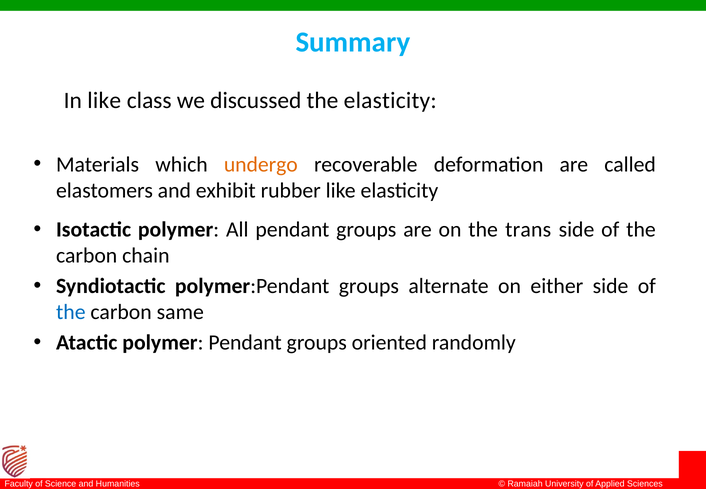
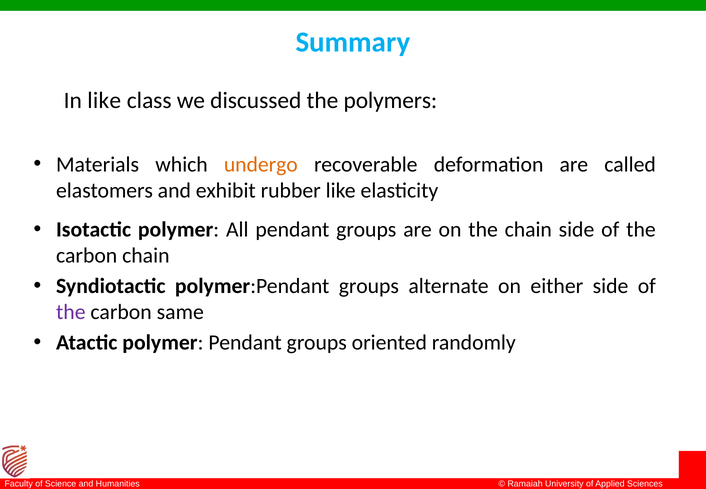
the elasticity: elasticity -> polymers
the trans: trans -> chain
the at (71, 312) colour: blue -> purple
